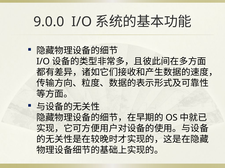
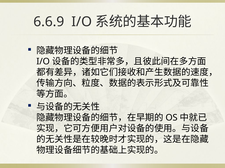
9.0.0: 9.0.0 -> 6.6.9
